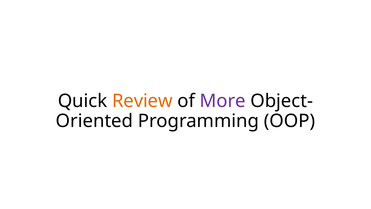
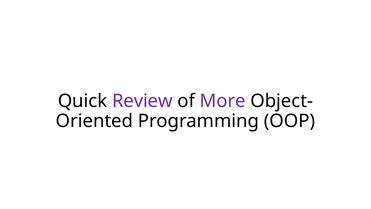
Review colour: orange -> purple
